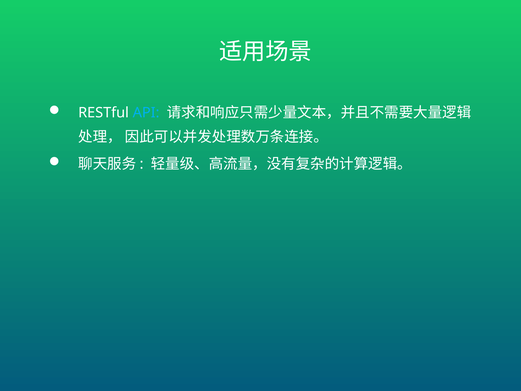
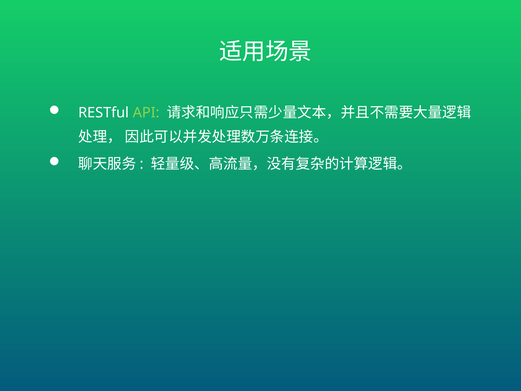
API colour: light blue -> light green
